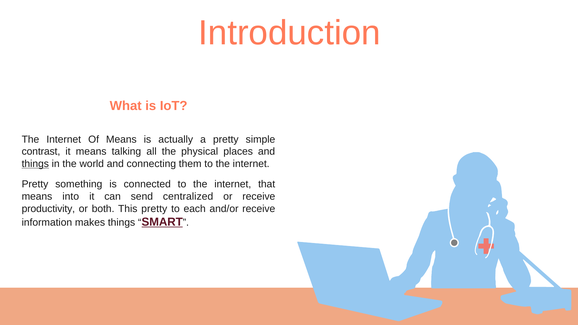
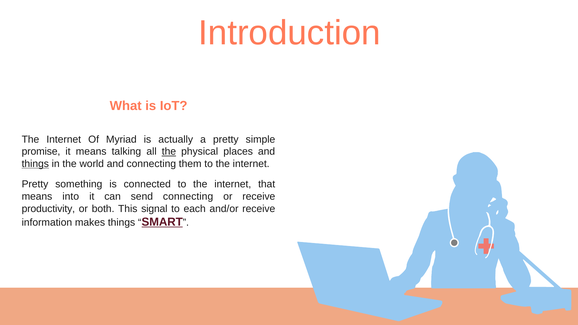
Of Means: Means -> Myriad
contrast: contrast -> promise
the at (169, 152) underline: none -> present
send centralized: centralized -> connecting
This pretty: pretty -> signal
